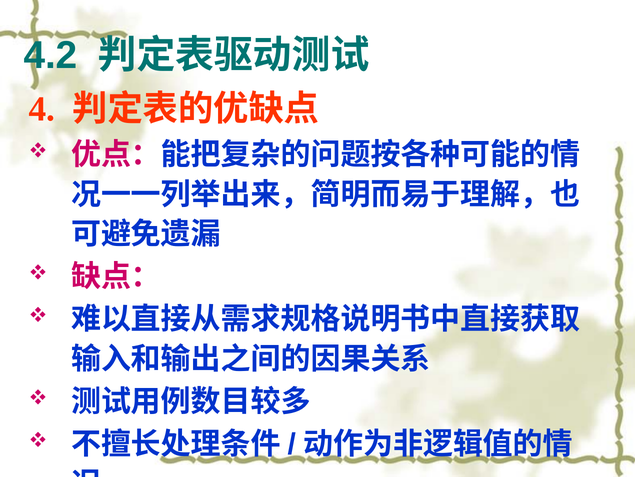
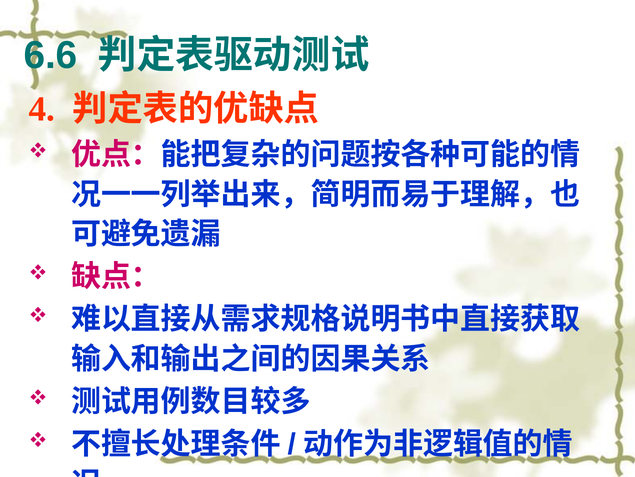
4.2: 4.2 -> 6.6
